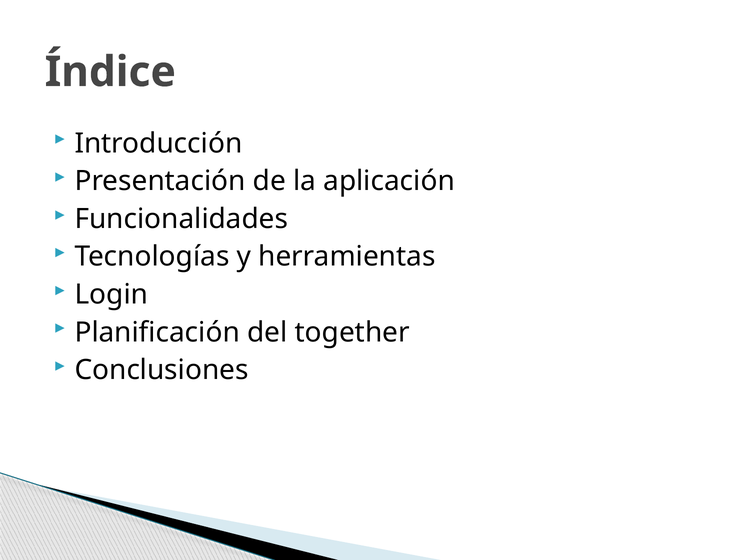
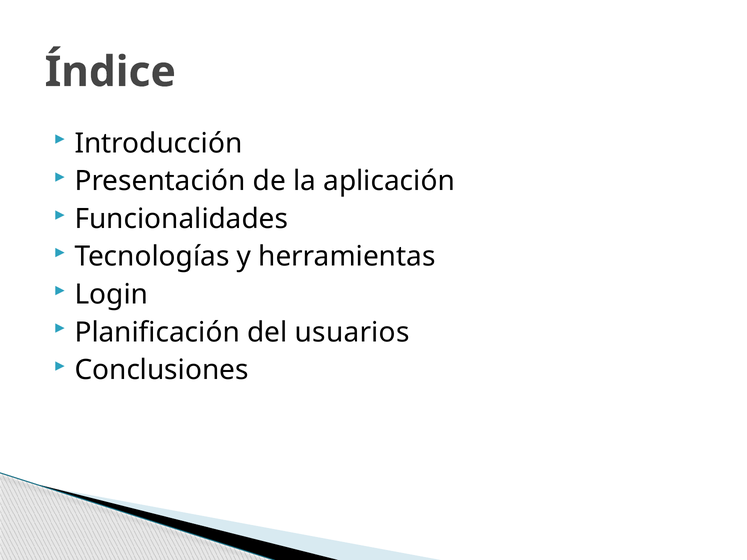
together: together -> usuarios
